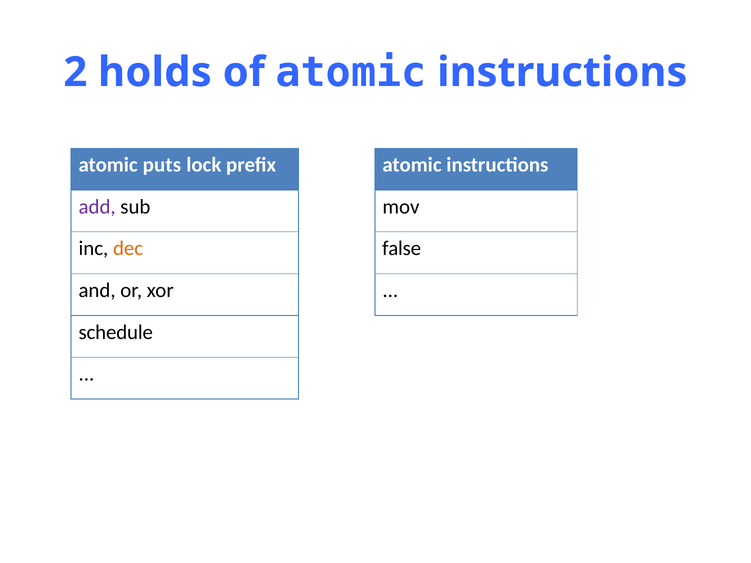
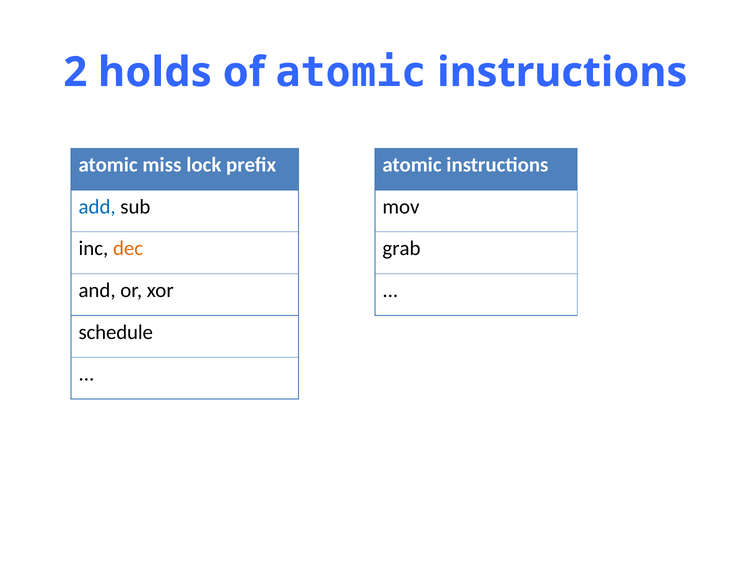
puts: puts -> miss
add colour: purple -> blue
false: false -> grab
